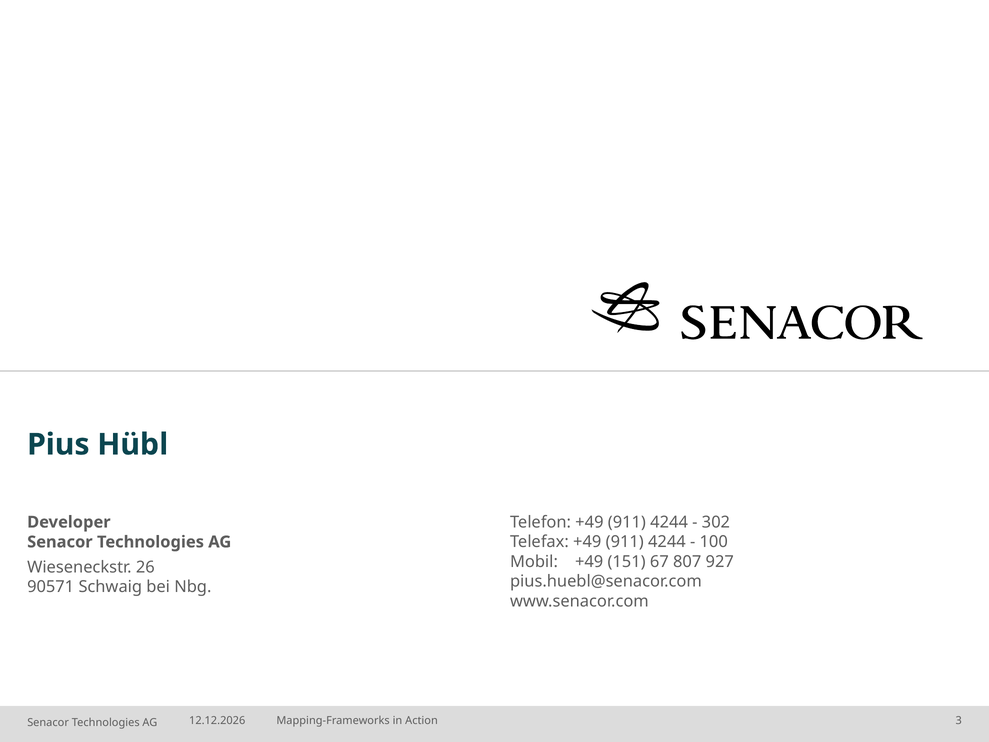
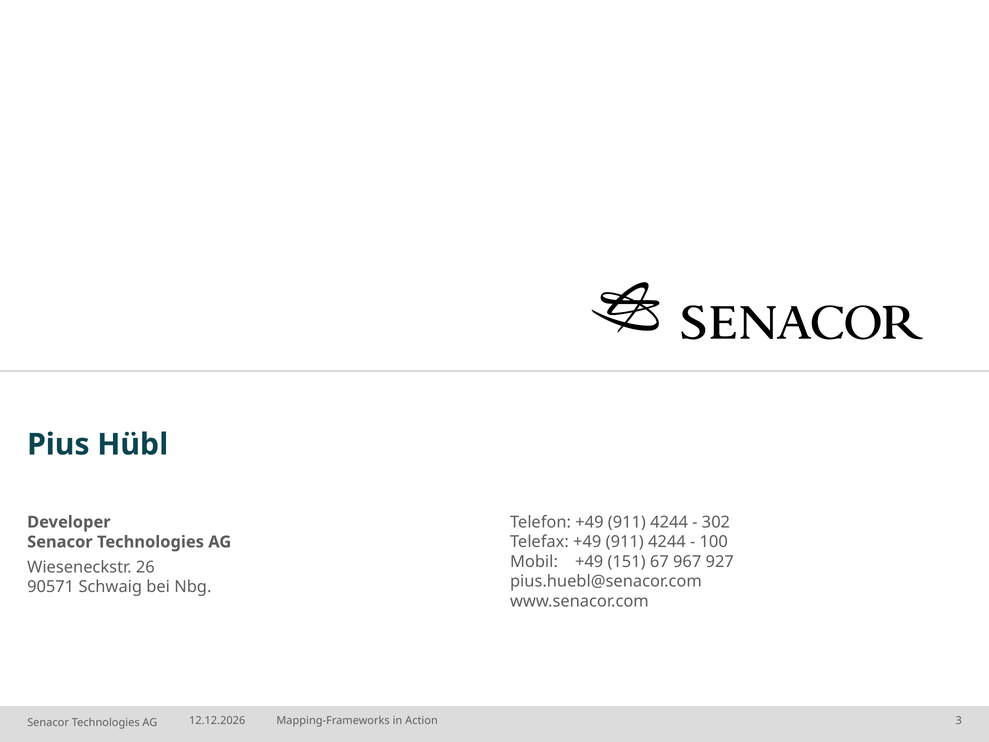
807: 807 -> 967
